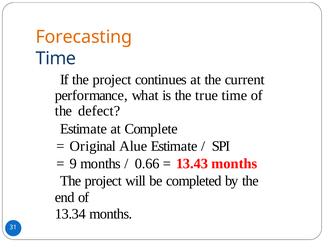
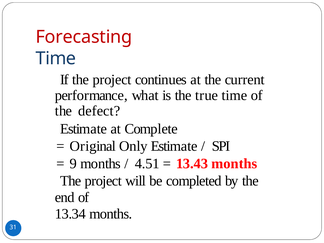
Forecasting colour: orange -> red
Alue: Alue -> Only
0.66: 0.66 -> 4.51
